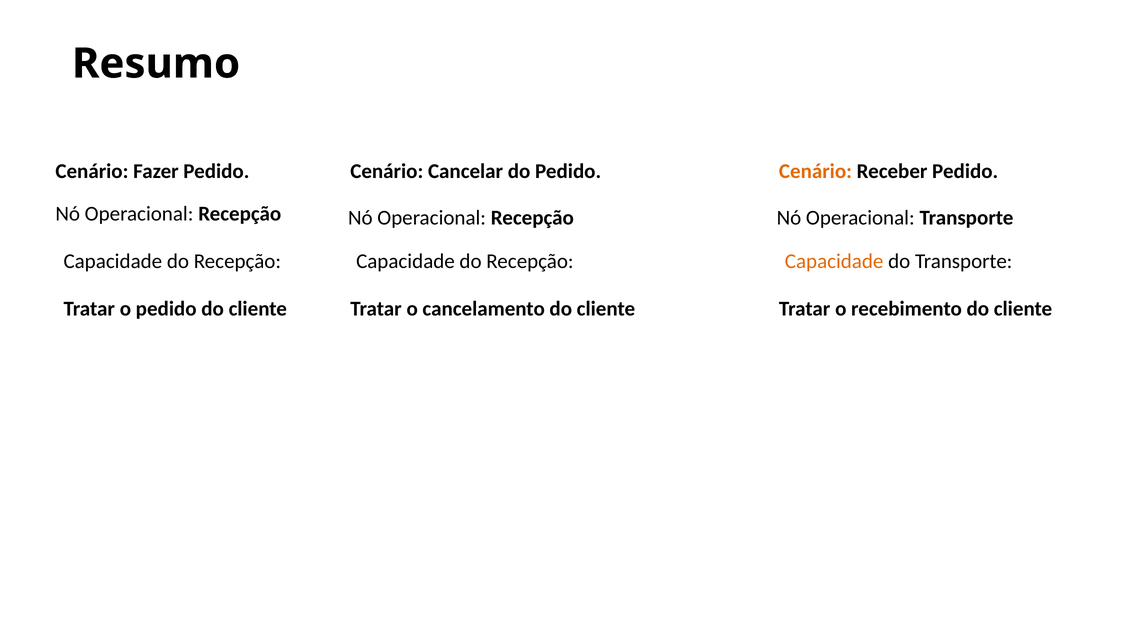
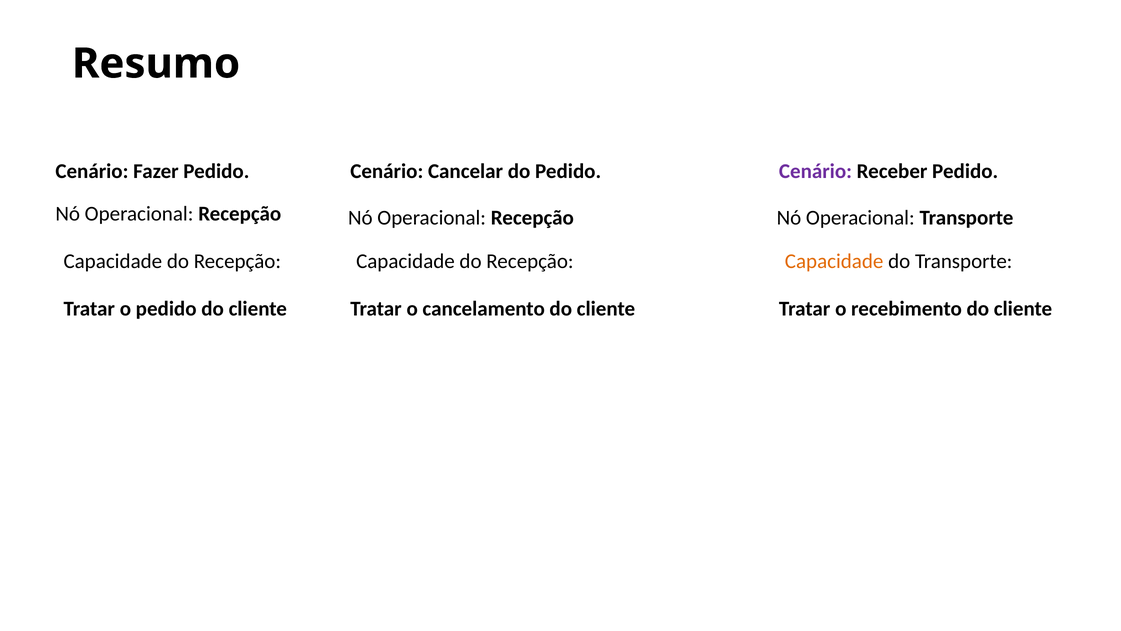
Cenário at (815, 171) colour: orange -> purple
